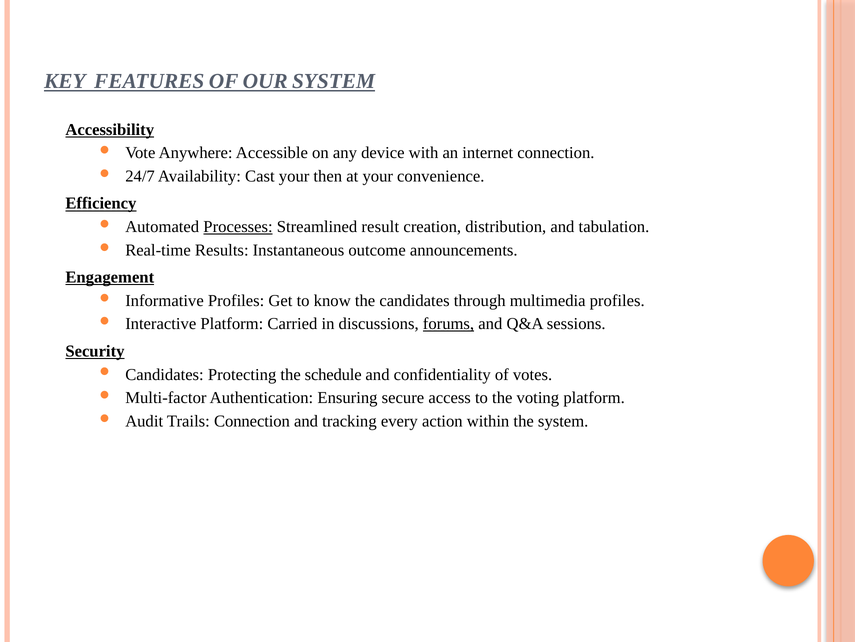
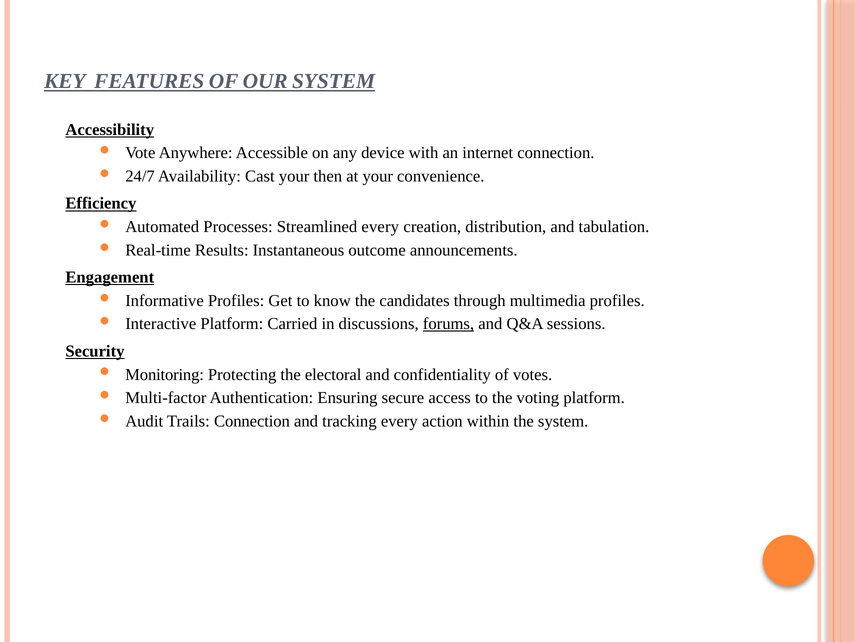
Processes underline: present -> none
Streamlined result: result -> every
Candidates at (164, 374): Candidates -> Monitoring
schedule: schedule -> electoral
